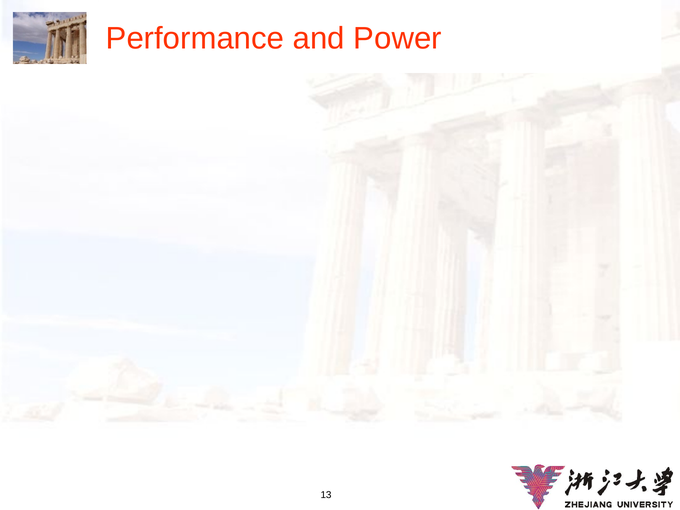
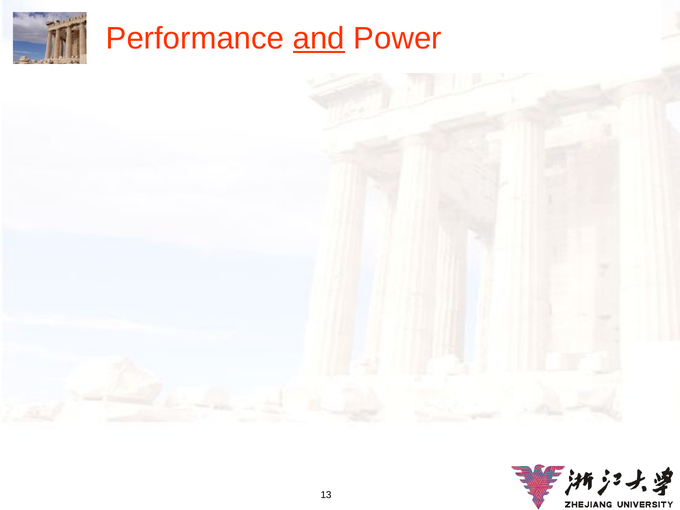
and at (319, 39) underline: none -> present
